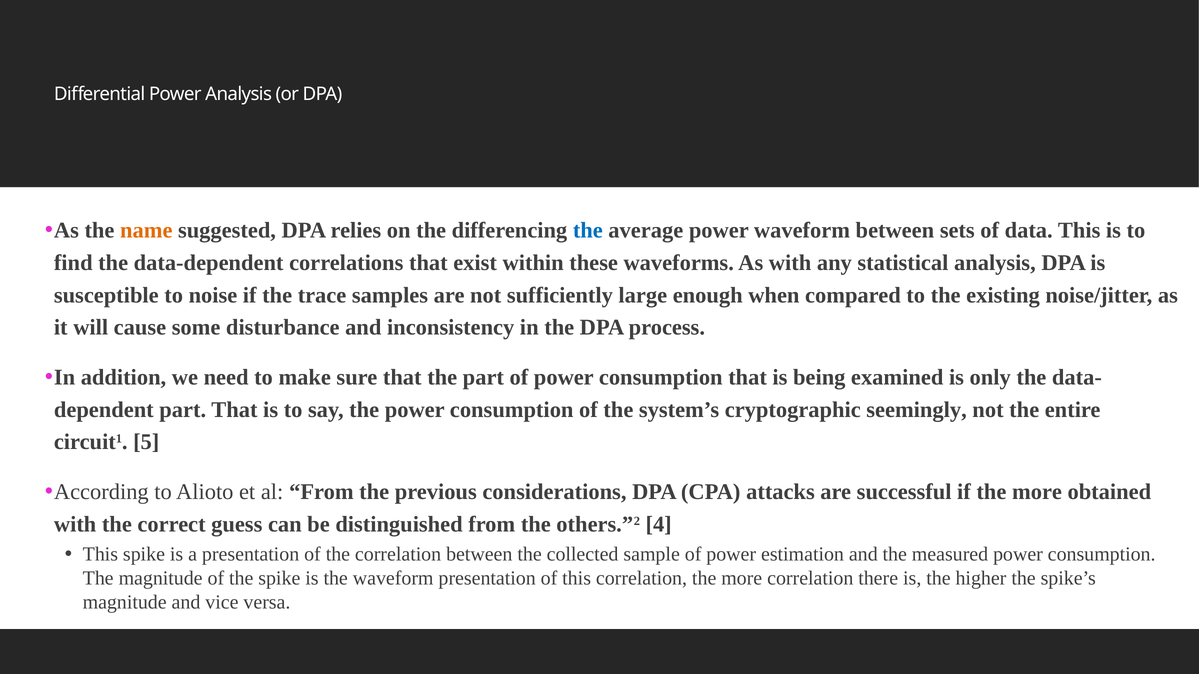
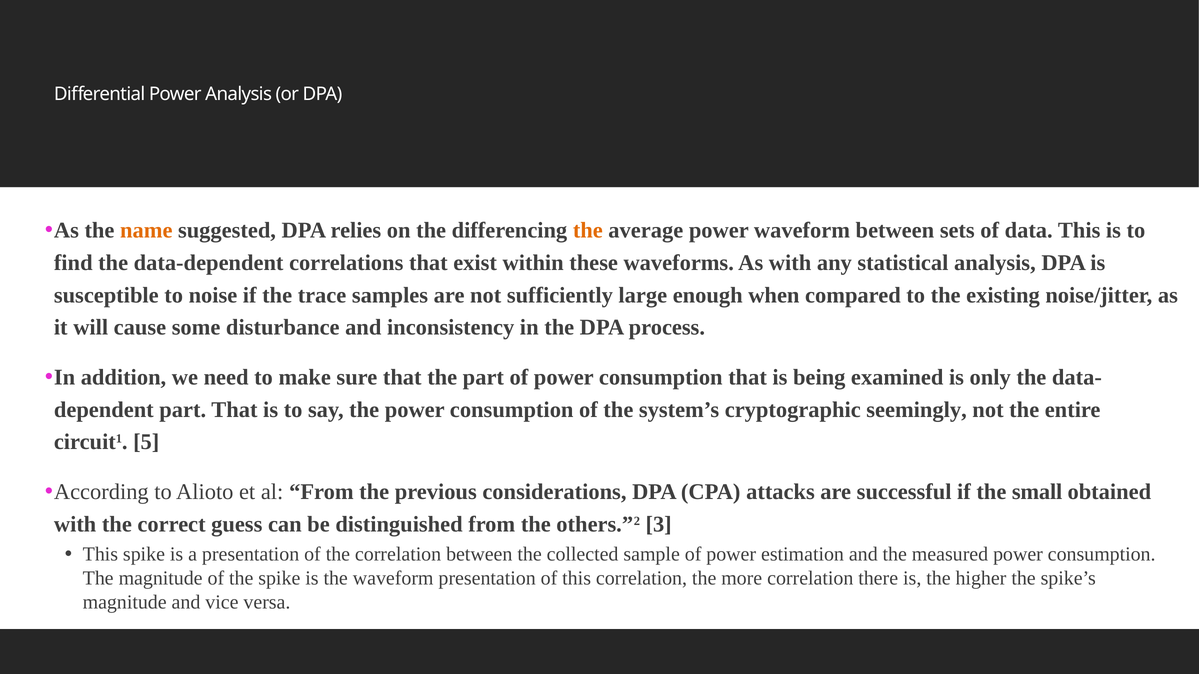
the at (588, 231) colour: blue -> orange
if the more: more -> small
4: 4 -> 3
